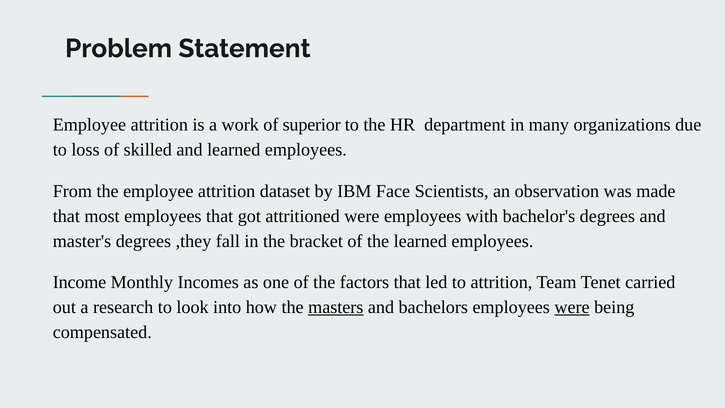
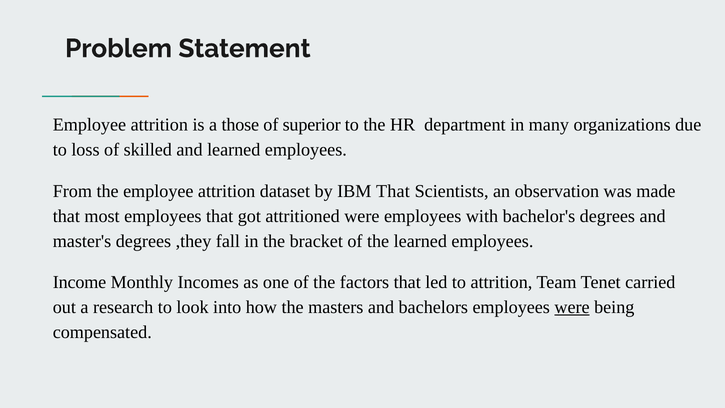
work: work -> those
IBM Face: Face -> That
masters underline: present -> none
